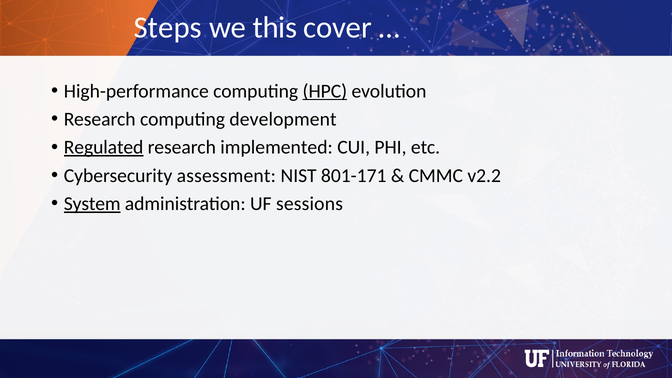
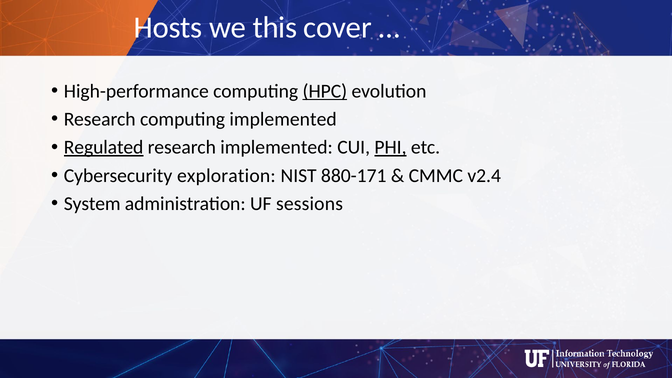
Steps: Steps -> Hosts
computing development: development -> implemented
PHI underline: none -> present
assessment: assessment -> exploration
801-171: 801-171 -> 880-171
v2.2: v2.2 -> v2.4
System underline: present -> none
